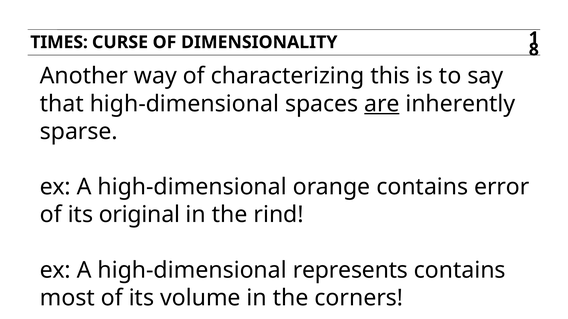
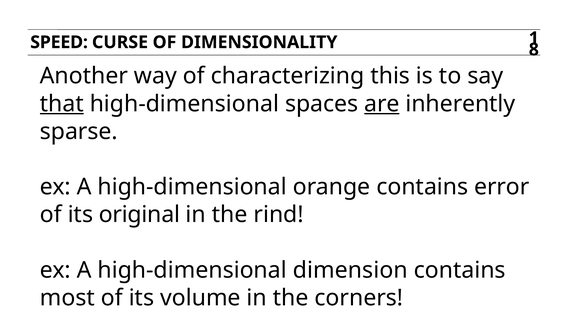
TIMES: TIMES -> SPEED
that underline: none -> present
represents: represents -> dimension
